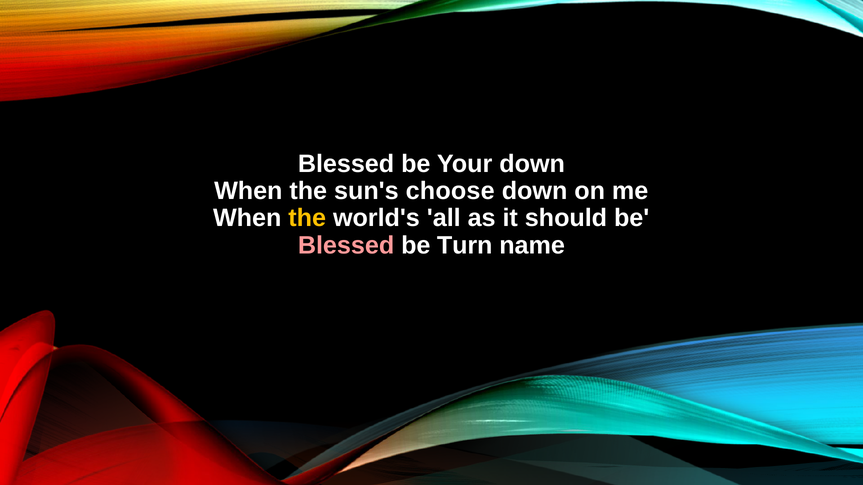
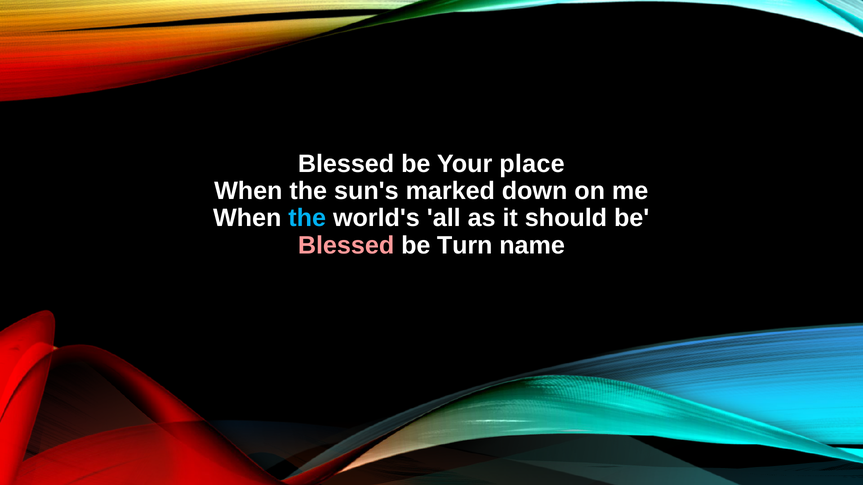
Your down: down -> place
choose: choose -> marked
the at (307, 218) colour: yellow -> light blue
